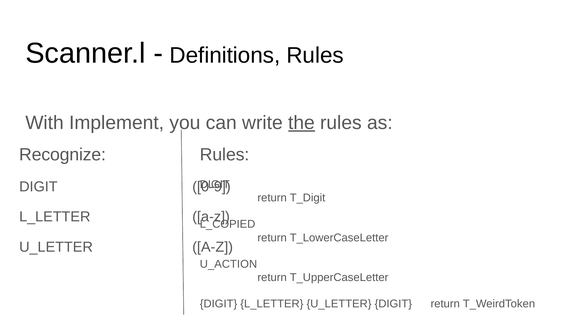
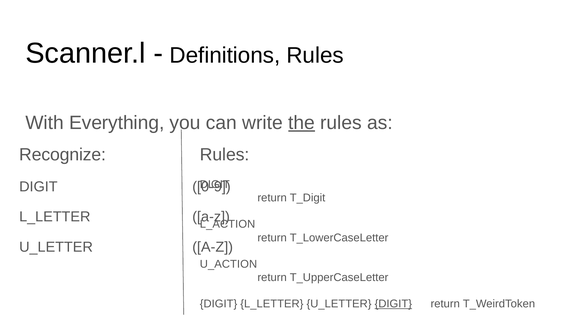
Implement: Implement -> Everything
L_COPIED: L_COPIED -> L_ACTION
DIGIT at (393, 303) underline: none -> present
